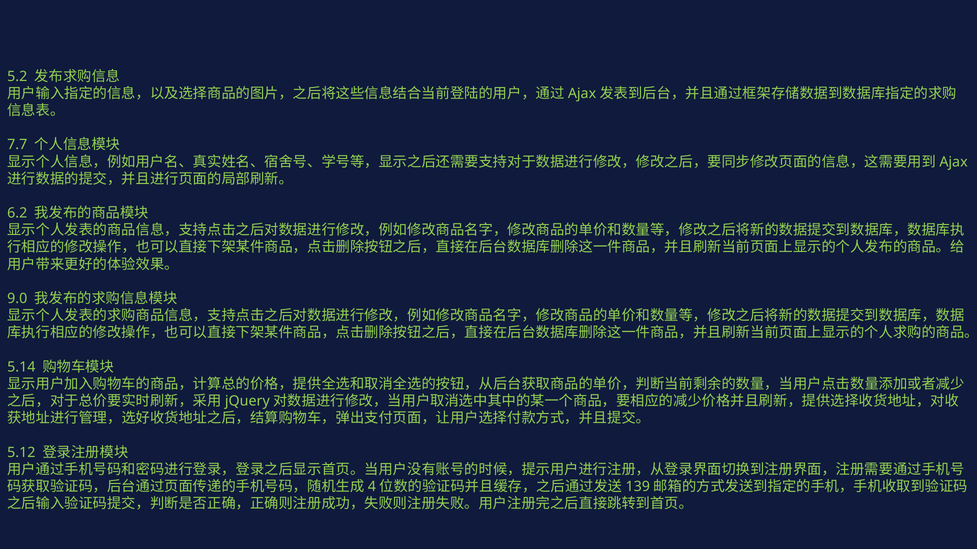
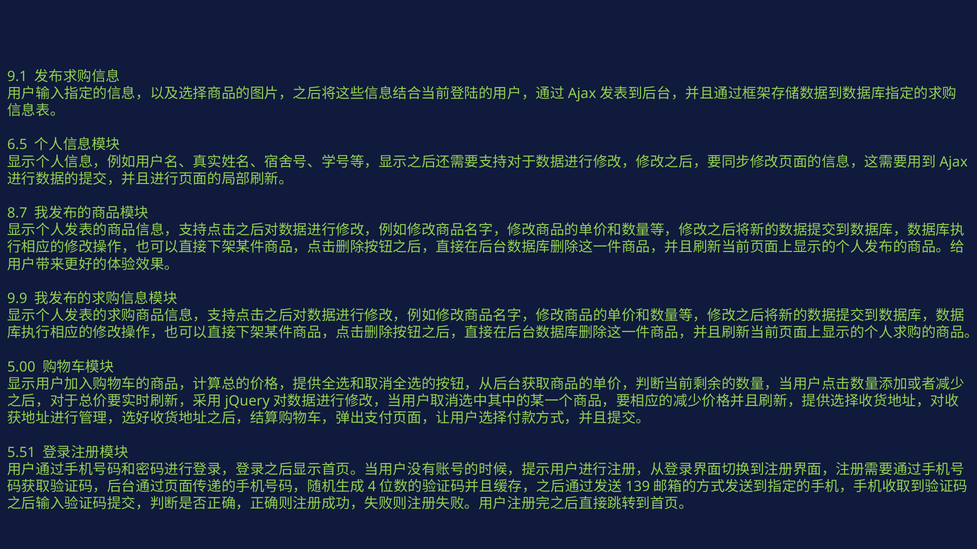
5.2: 5.2 -> 9.1
7.7: 7.7 -> 6.5
6.2: 6.2 -> 8.7
9.0: 9.0 -> 9.9
5.14: 5.14 -> 5.00
5.12: 5.12 -> 5.51
